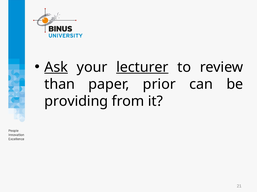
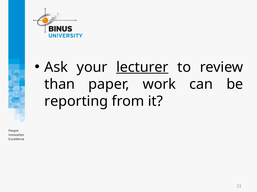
Ask underline: present -> none
prior: prior -> work
providing: providing -> reporting
